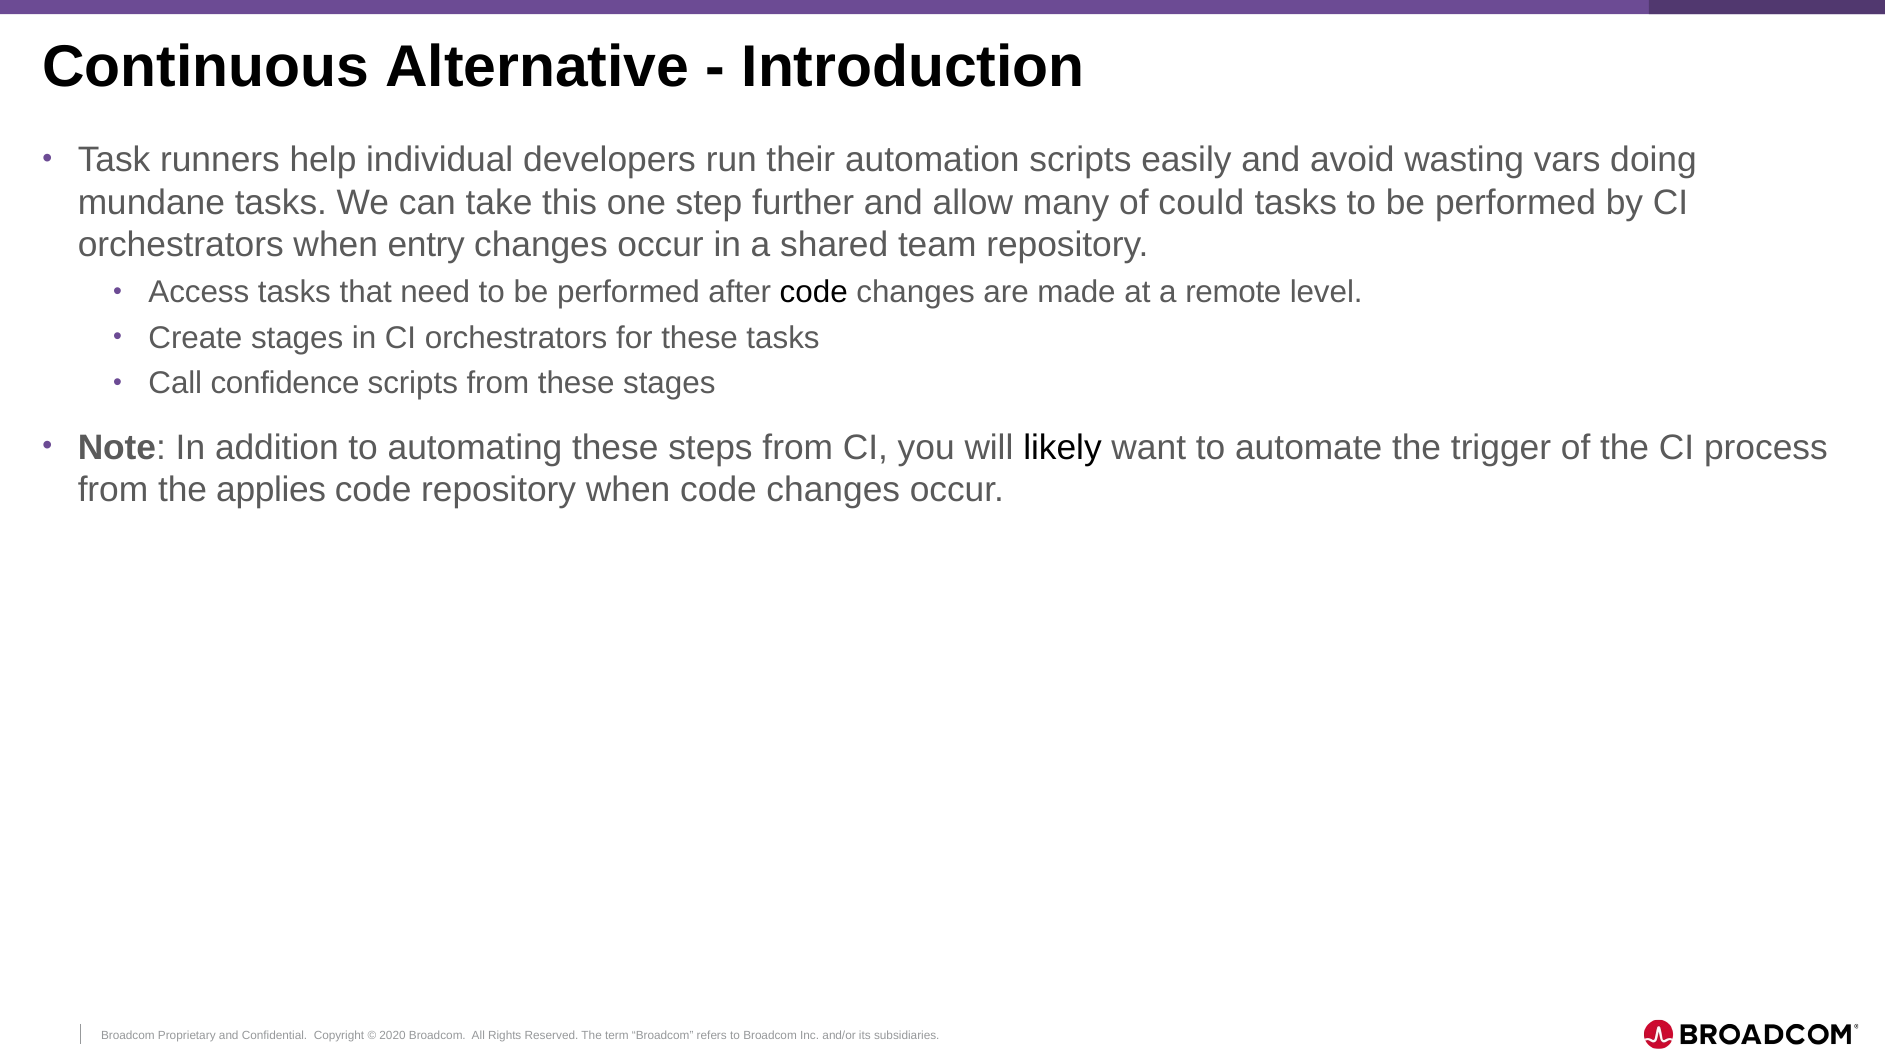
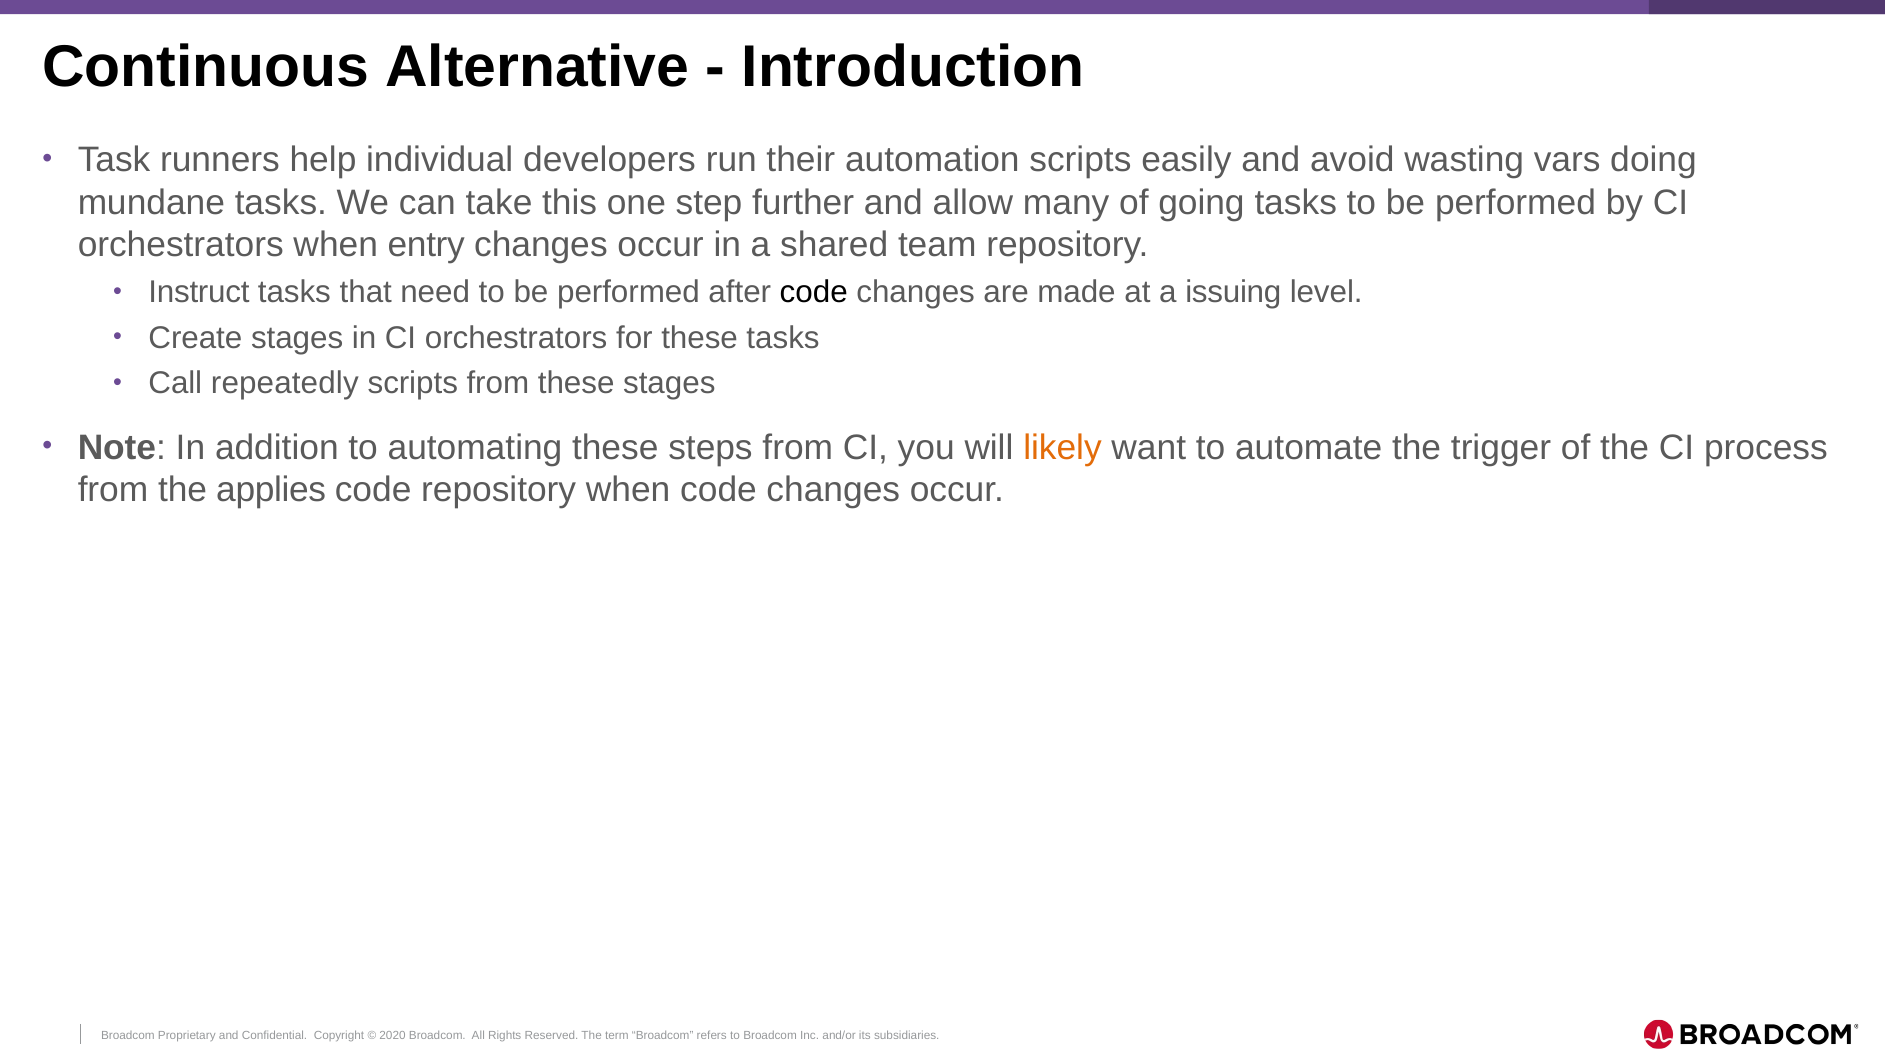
could: could -> going
Access: Access -> Instruct
remote: remote -> issuing
confidence: confidence -> repeatedly
likely colour: black -> orange
